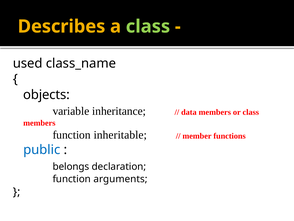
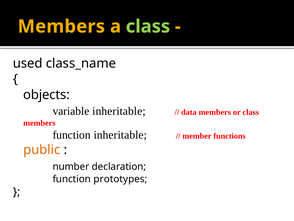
Describes at (61, 26): Describes -> Members
variable inheritance: inheritance -> inheritable
public colour: blue -> orange
belongs: belongs -> number
arguments: arguments -> prototypes
